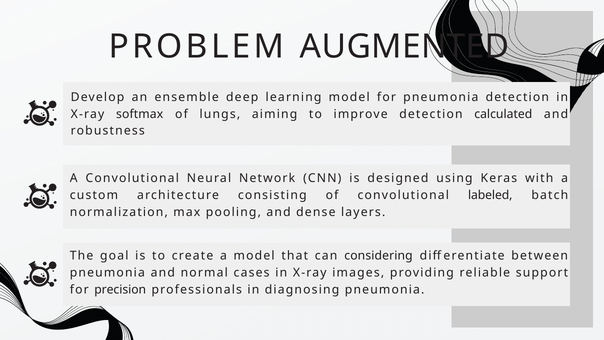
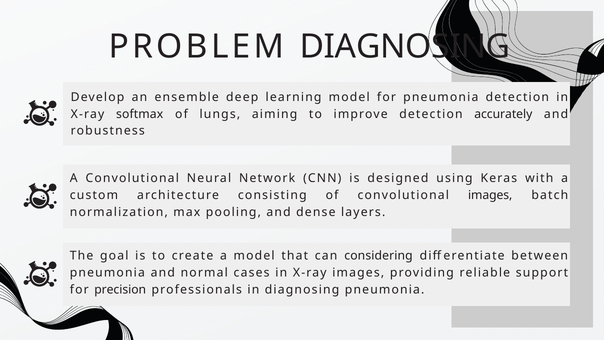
PROBLEM AUGMENTED: AUGMENTED -> DIAGNOSING
calculated: calculated -> accurately
convolutional labeled: labeled -> images
